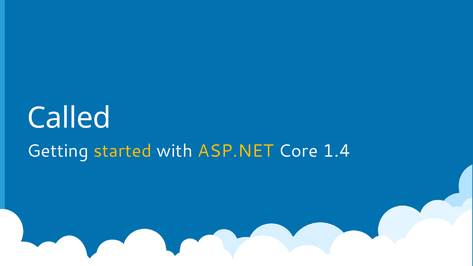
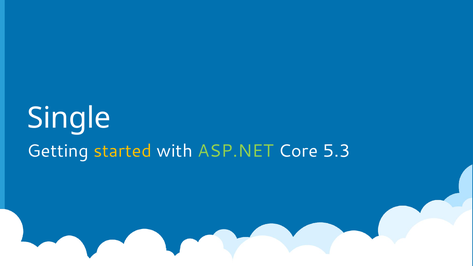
Called: Called -> Single
ASP.NET colour: yellow -> light green
1.4: 1.4 -> 5.3
